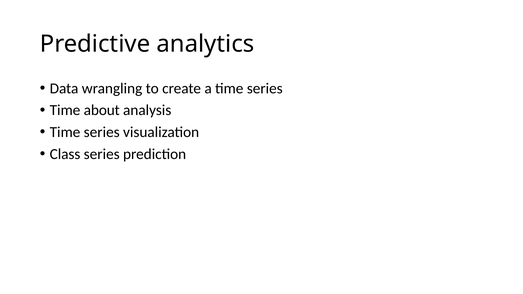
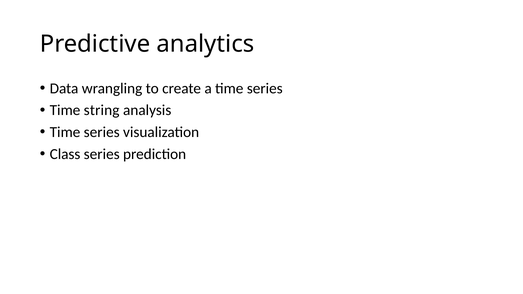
about: about -> string
